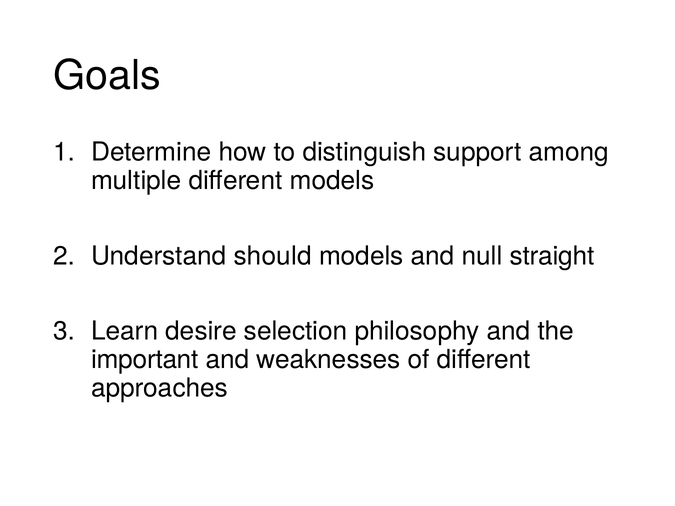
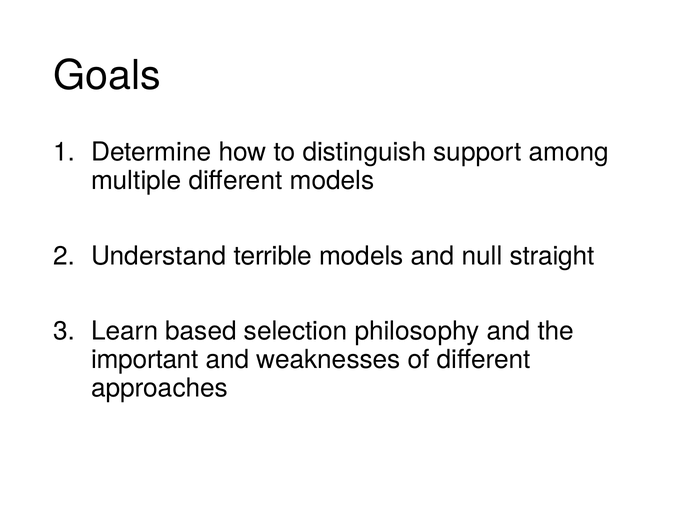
should: should -> terrible
desire: desire -> based
